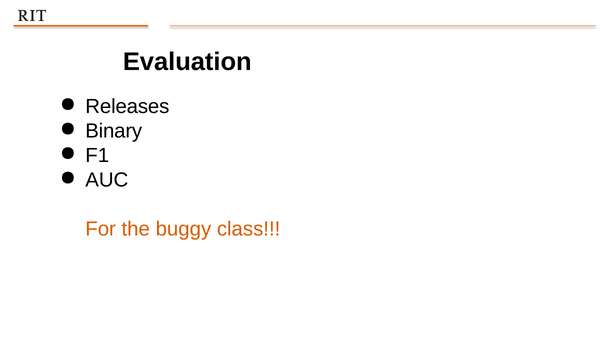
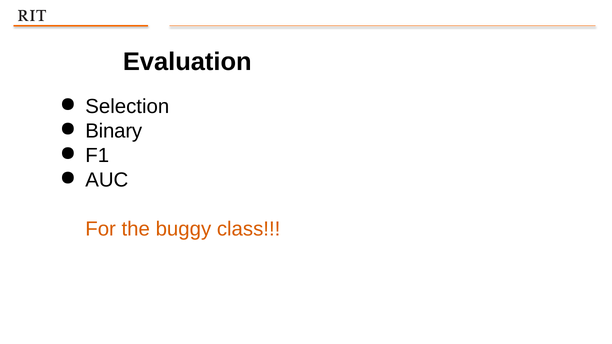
Releases: Releases -> Selection
